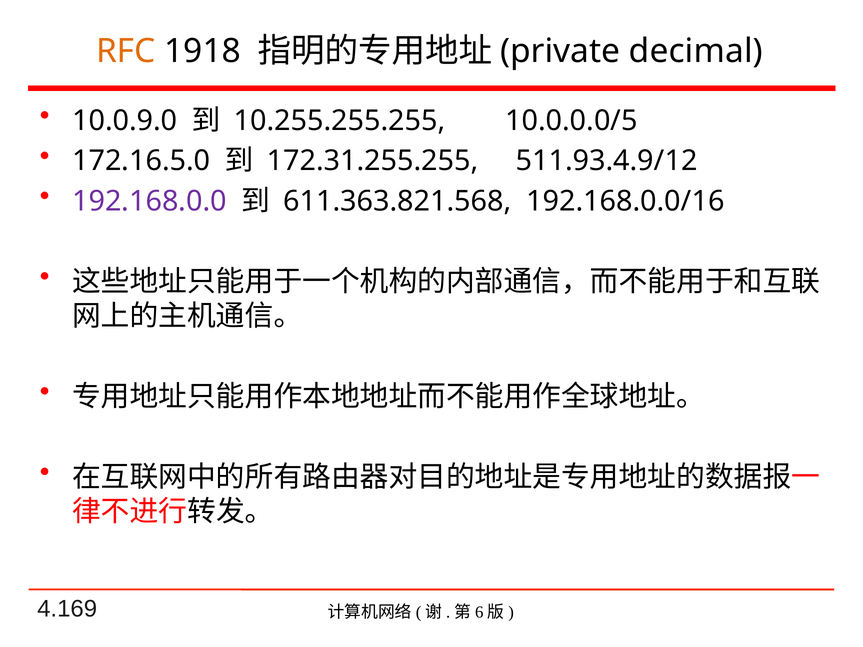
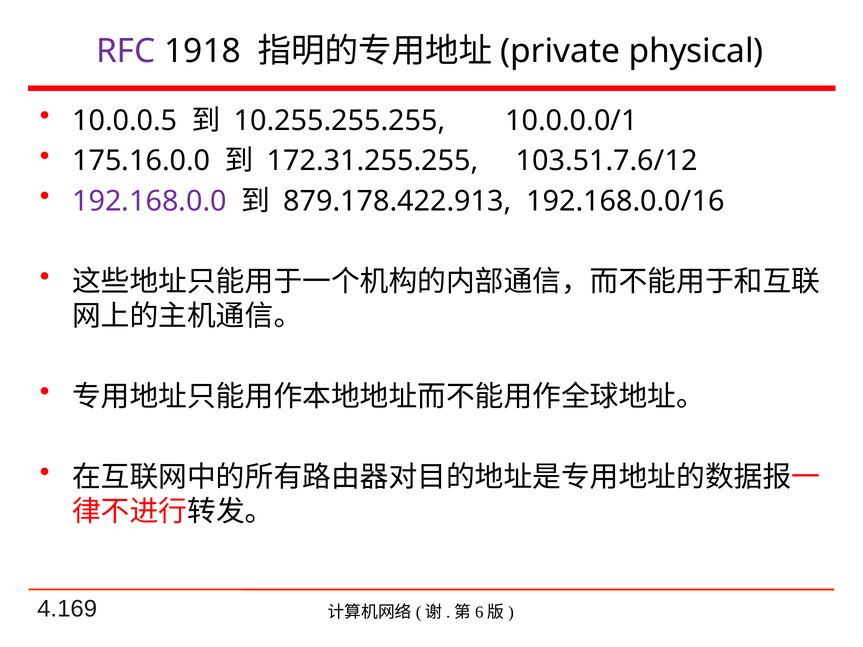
RFC colour: orange -> purple
decimal: decimal -> physical
10.0.9.0: 10.0.9.0 -> 10.0.0.5
10.0.0.0/5: 10.0.0.0/5 -> 10.0.0.0/1
172.16.5.0: 172.16.5.0 -> 175.16.0.0
511.93.4.9/12: 511.93.4.9/12 -> 103.51.7.6/12
611.363.821.568: 611.363.821.568 -> 879.178.422.913
